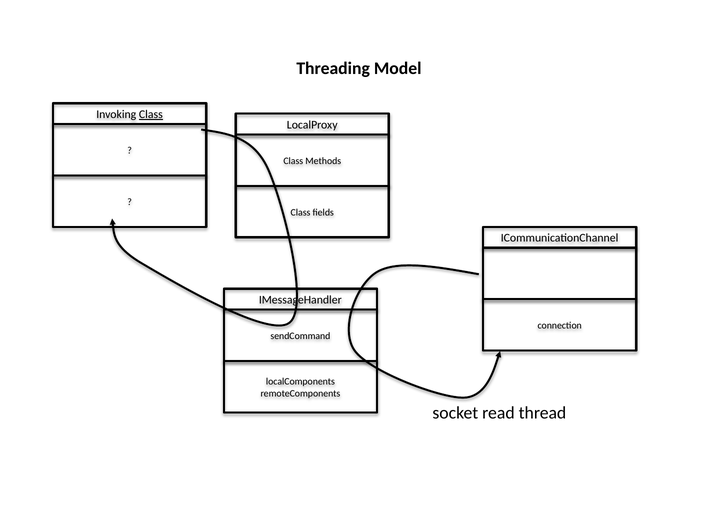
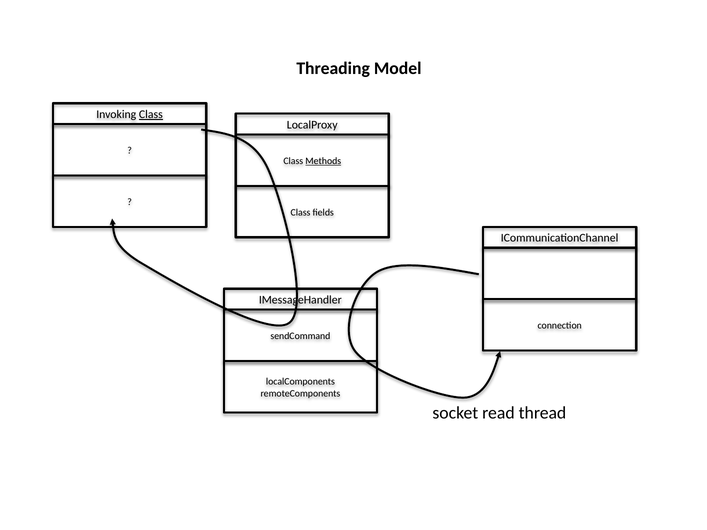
Methods underline: none -> present
